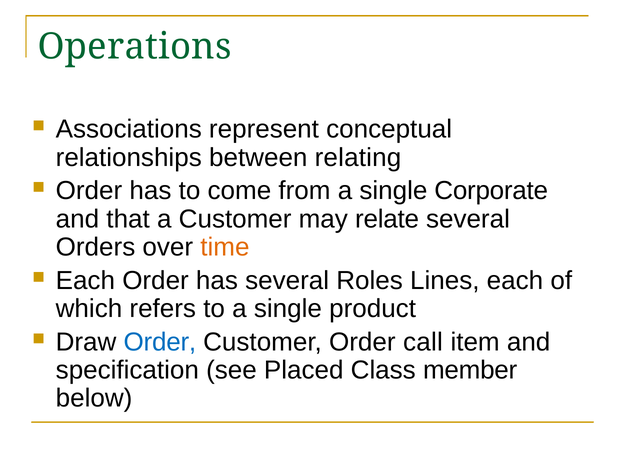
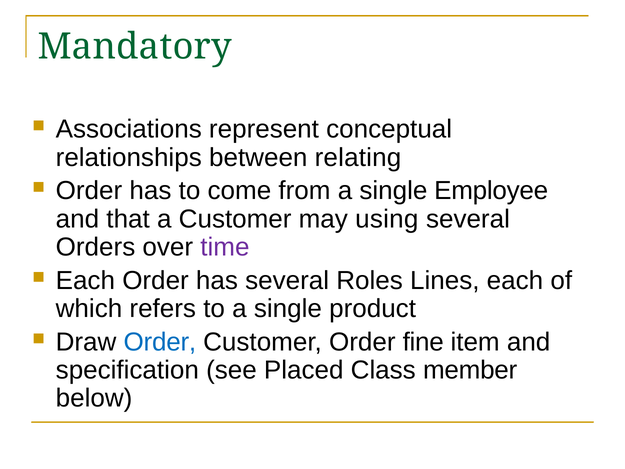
Operations: Operations -> Mandatory
Corporate: Corporate -> Employee
relate: relate -> using
time colour: orange -> purple
call: call -> fine
